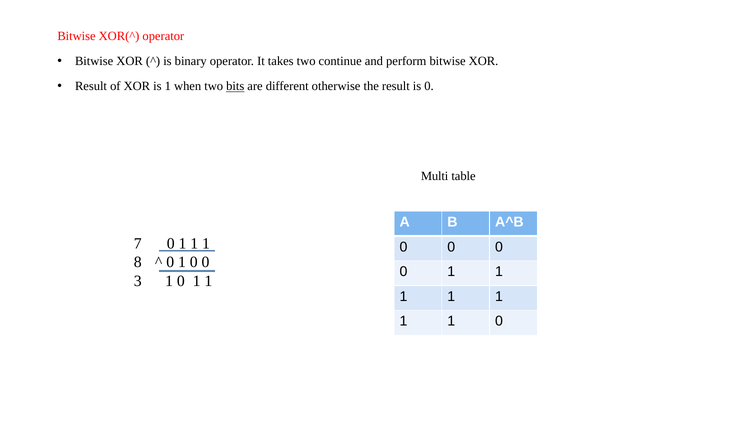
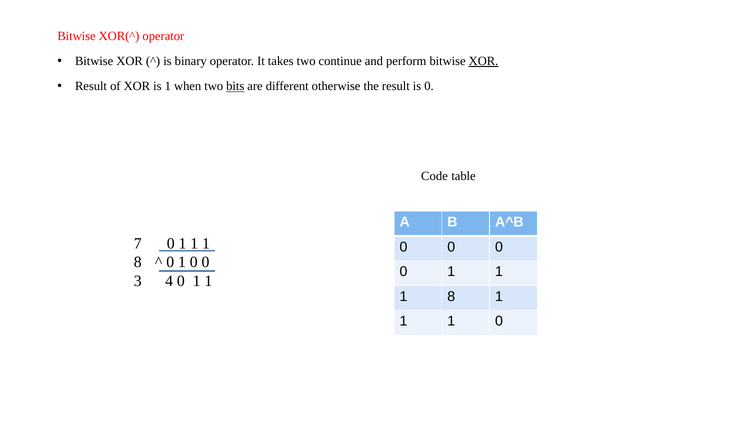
XOR at (484, 61) underline: none -> present
Multi: Multi -> Code
3 1: 1 -> 4
1 at (451, 297): 1 -> 8
